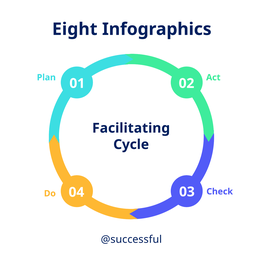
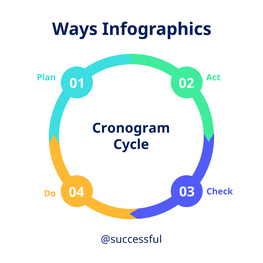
Eight: Eight -> Ways
Facilitating: Facilitating -> Cronogram
